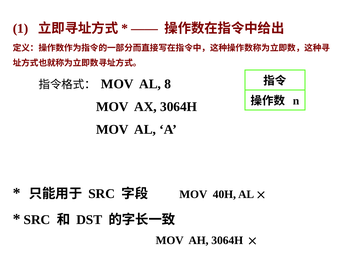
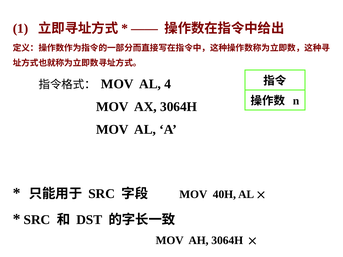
8: 8 -> 4
